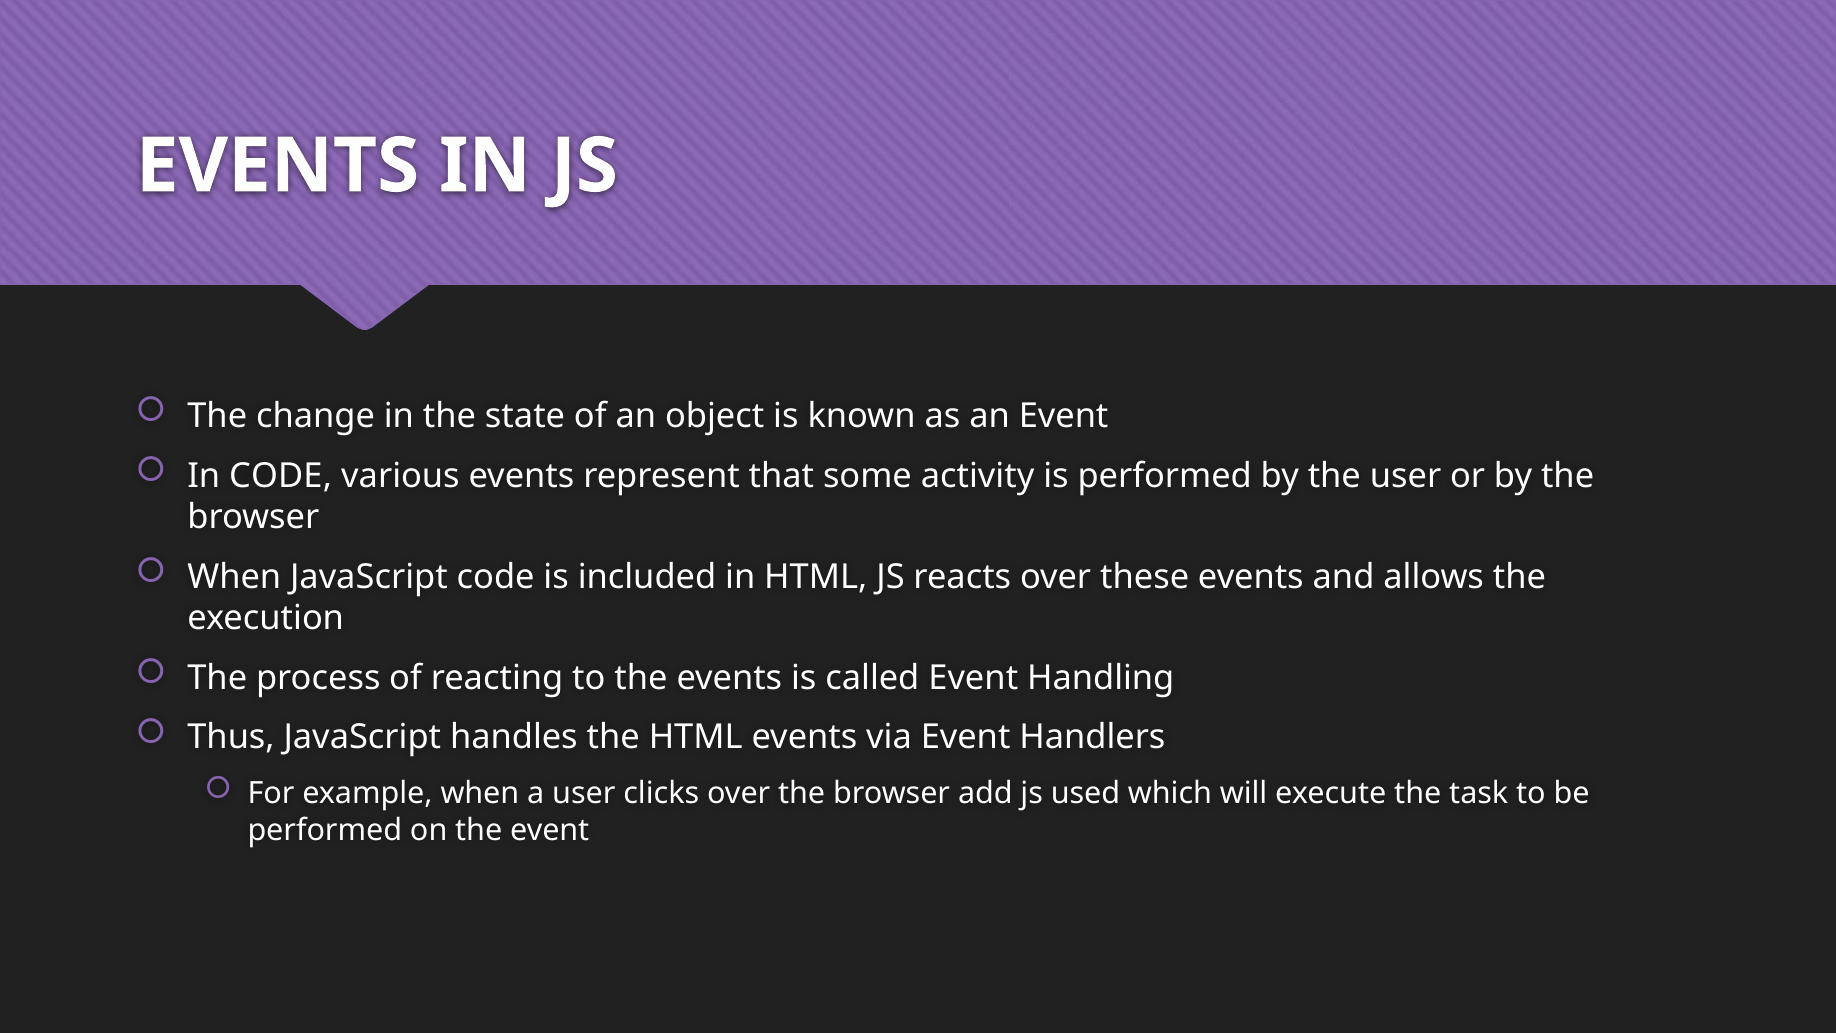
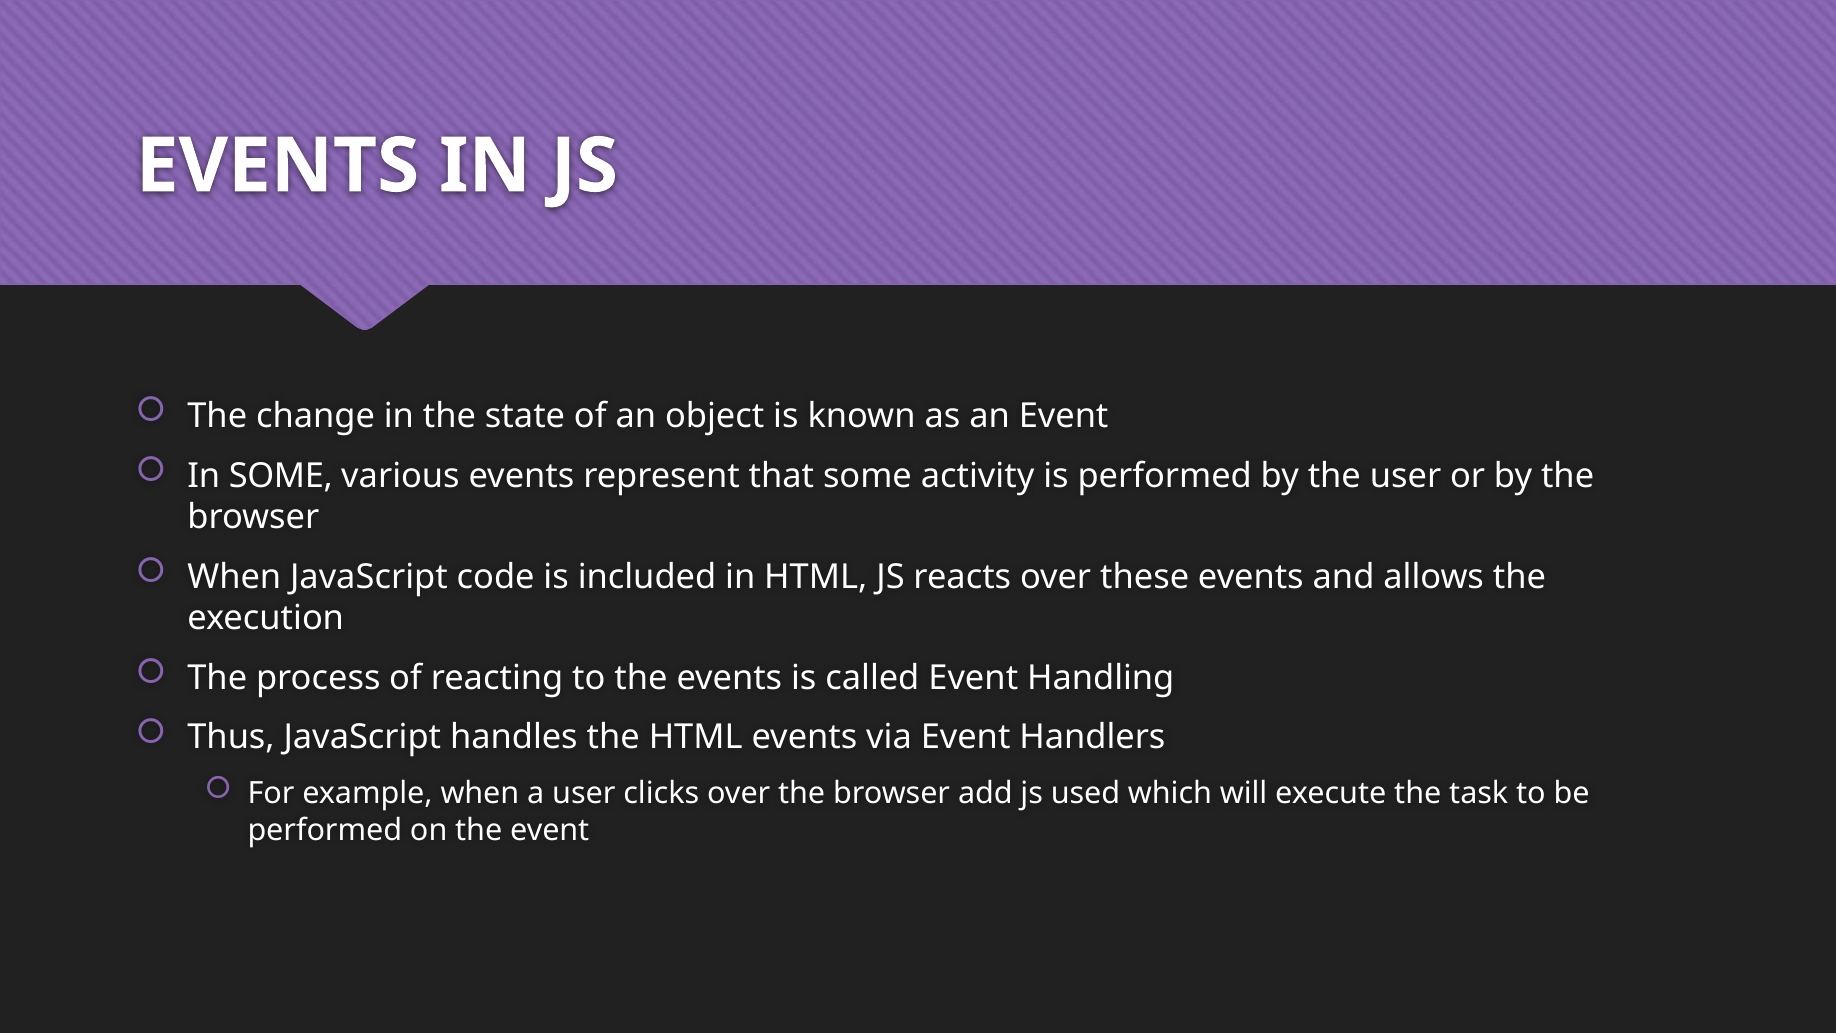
In CODE: CODE -> SOME
